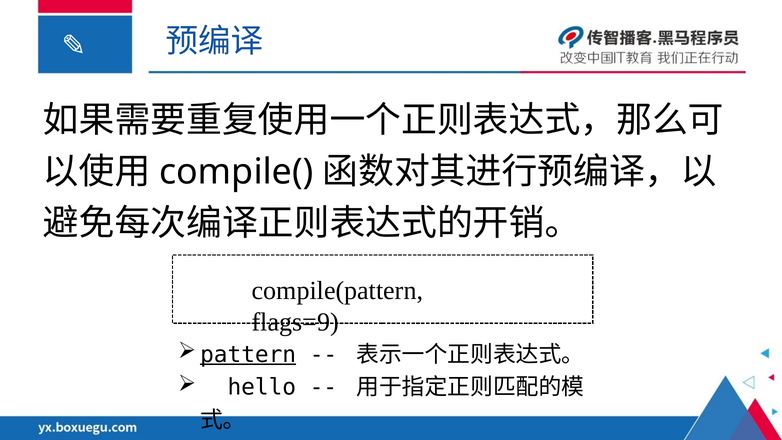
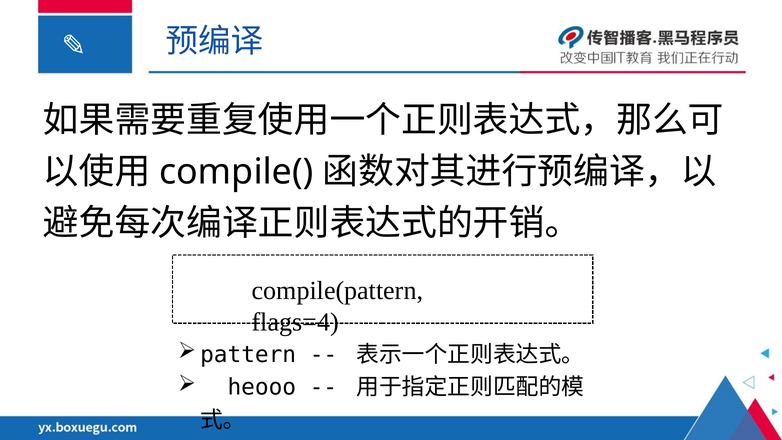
flags=9: flags=9 -> flags=4
pattern underline: present -> none
hello: hello -> heooo
